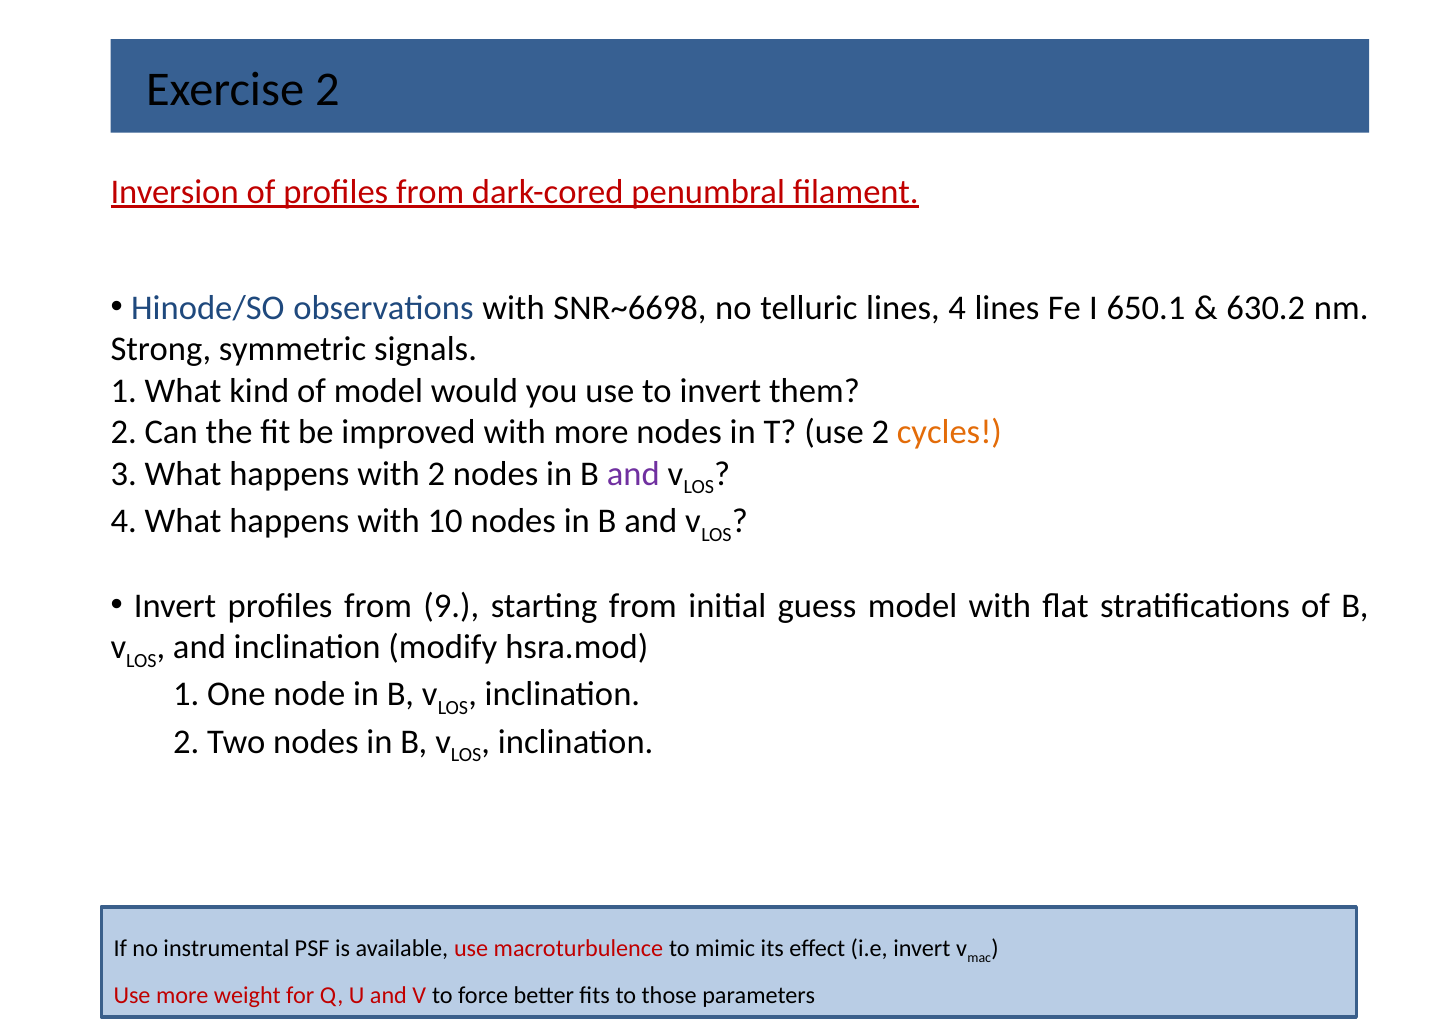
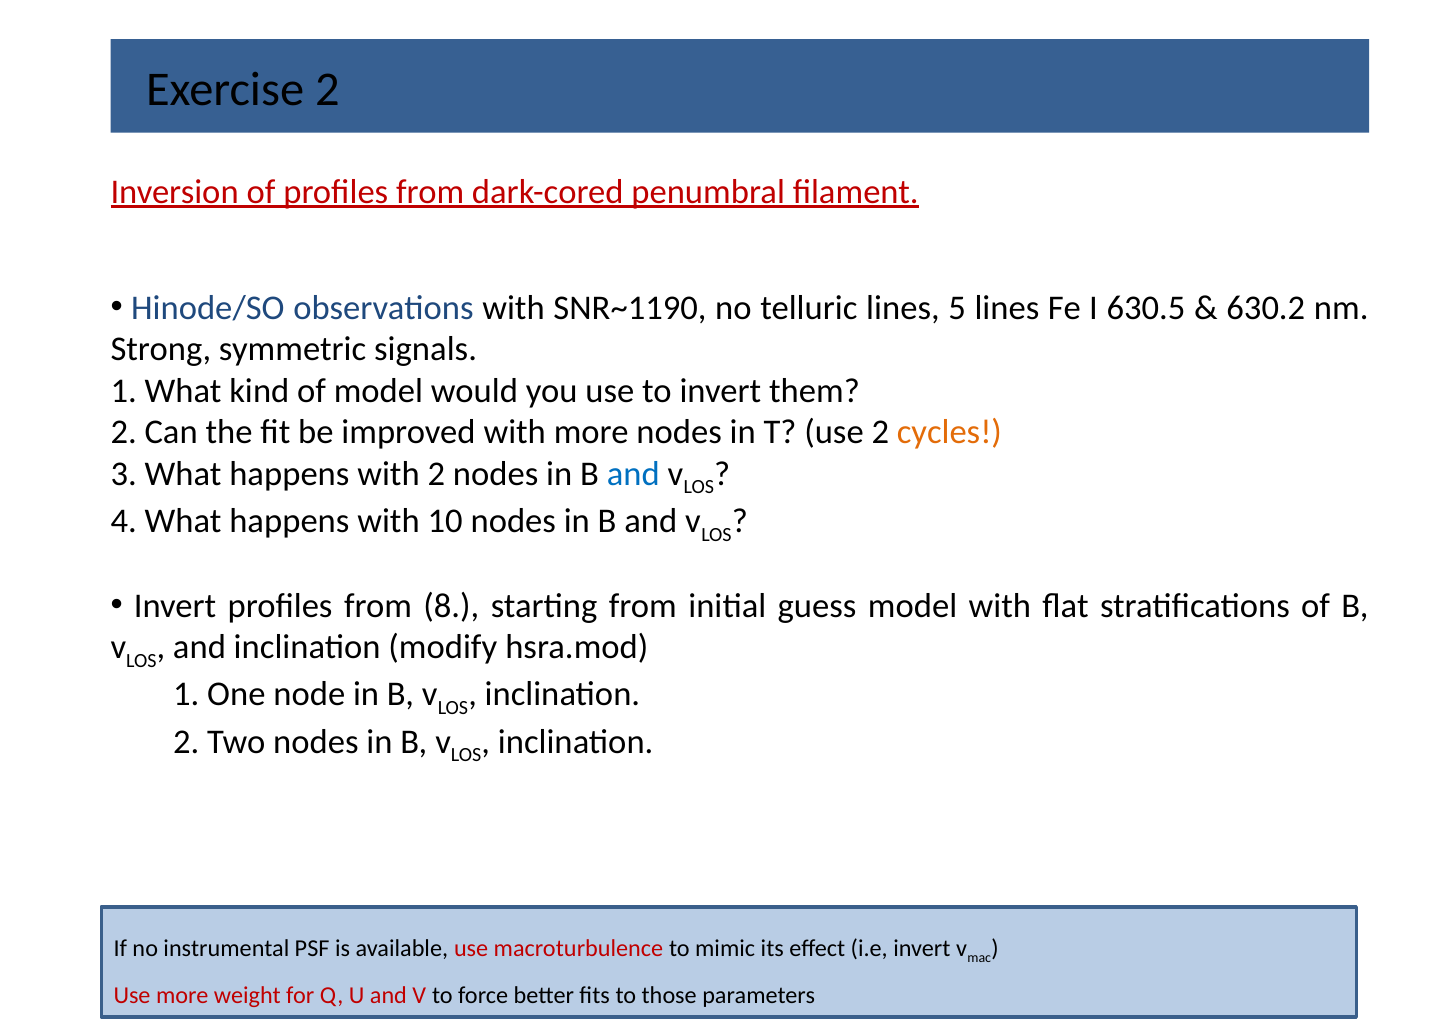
SNR~6698: SNR~6698 -> SNR~1190
lines 4: 4 -> 5
650.1: 650.1 -> 630.5
and at (633, 474) colour: purple -> blue
9: 9 -> 8
